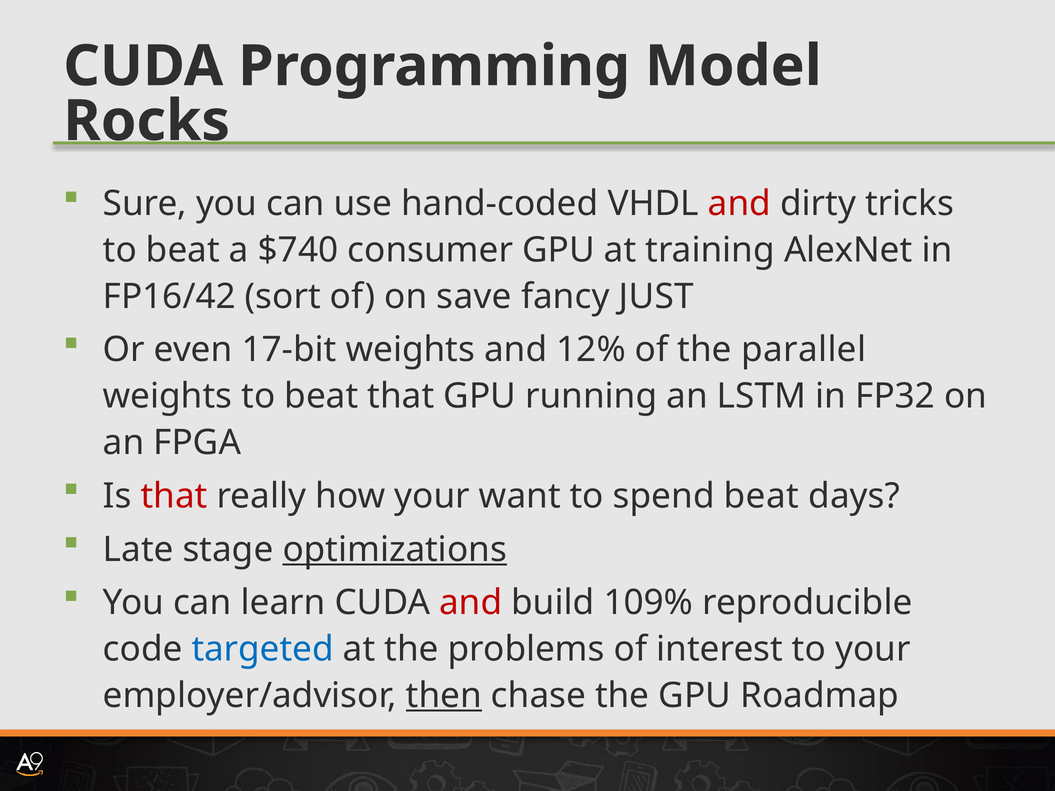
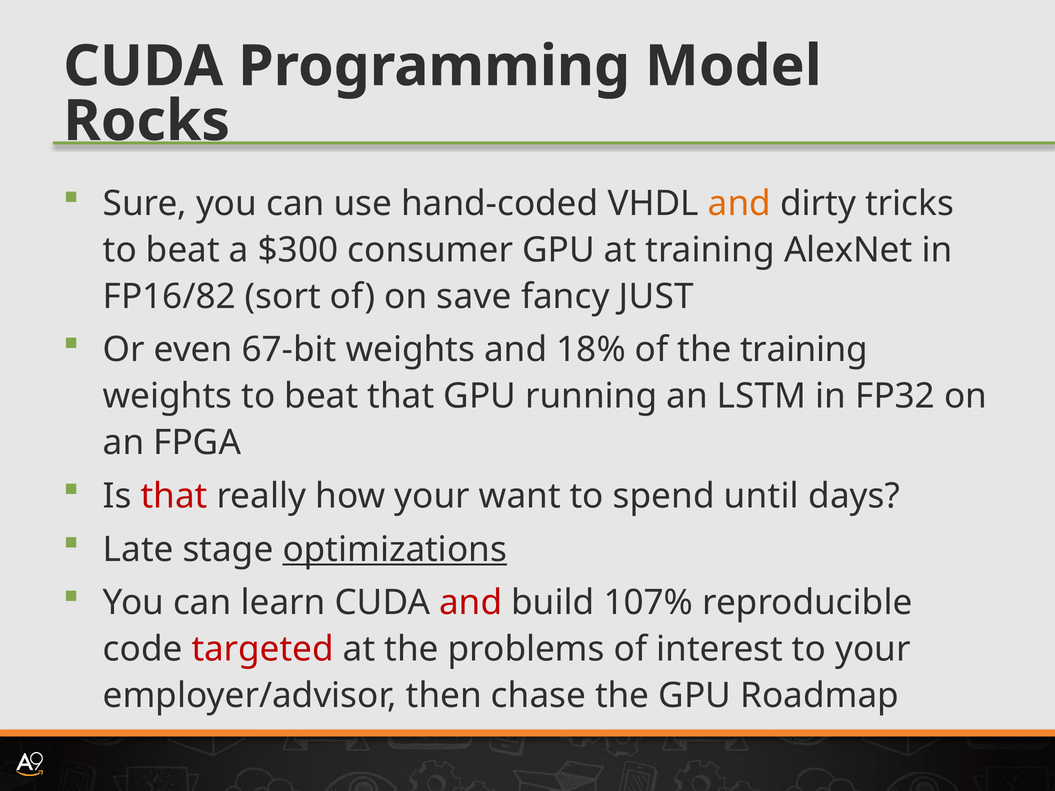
and at (739, 204) colour: red -> orange
$740: $740 -> $300
FP16/42: FP16/42 -> FP16/82
17-bit: 17-bit -> 67-bit
12%: 12% -> 18%
the parallel: parallel -> training
spend beat: beat -> until
109%: 109% -> 107%
targeted colour: blue -> red
then underline: present -> none
